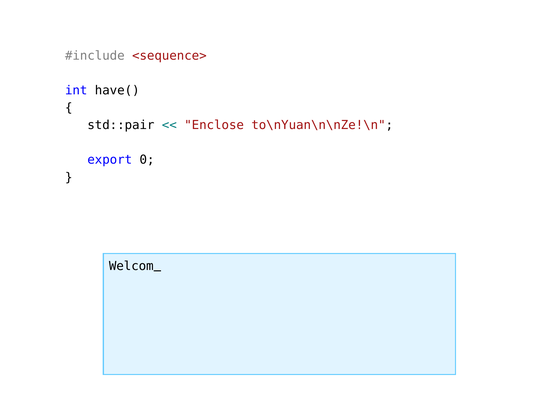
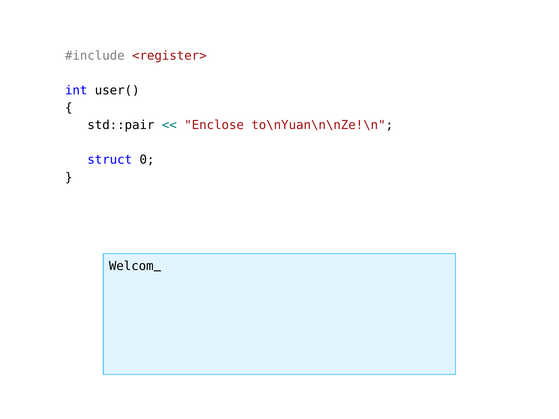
<sequence>: <sequence> -> <register>
have(: have( -> user(
export: export -> struct
